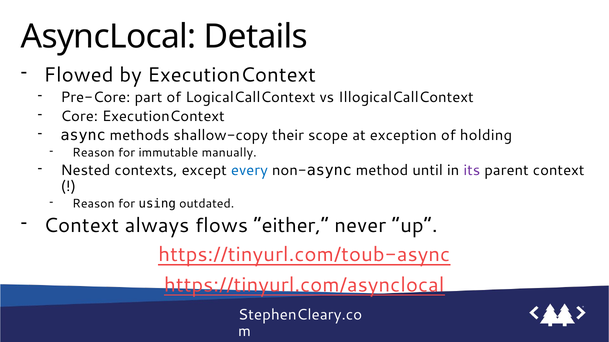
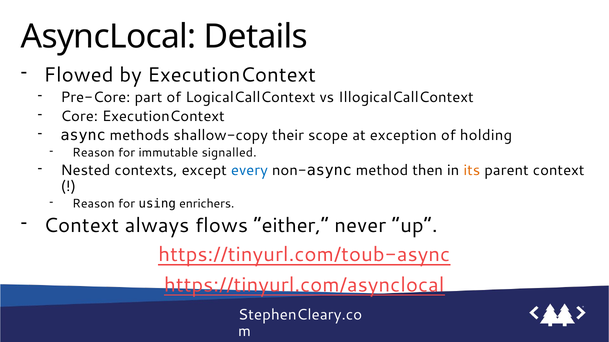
manually: manually -> signalled
until: until -> then
its colour: purple -> orange
outdated: outdated -> enrichers
